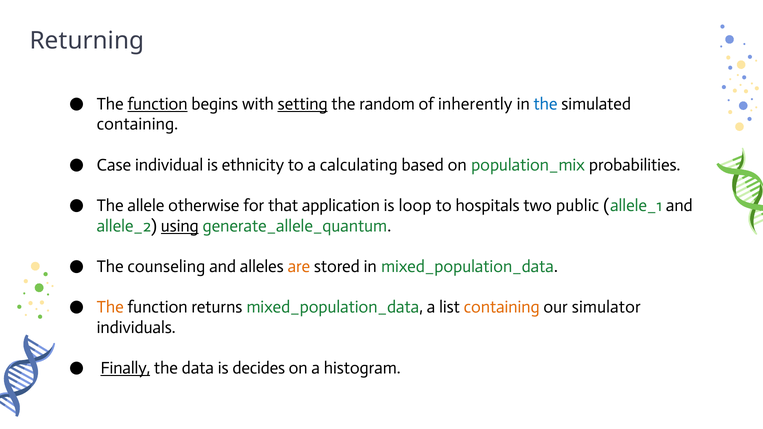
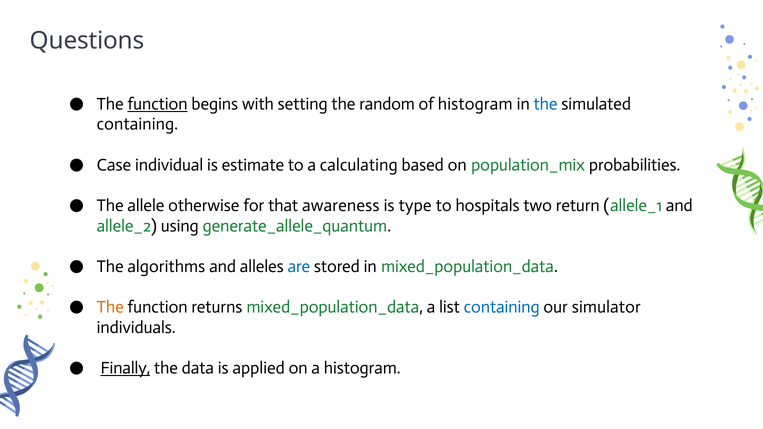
Returning: Returning -> Questions
setting underline: present -> none
of inherently: inherently -> histogram
ethnicity: ethnicity -> estimate
application: application -> awareness
loop: loop -> type
public: public -> return
using underline: present -> none
counseling: counseling -> algorithms
are colour: orange -> blue
containing at (502, 307) colour: orange -> blue
decides: decides -> applied
